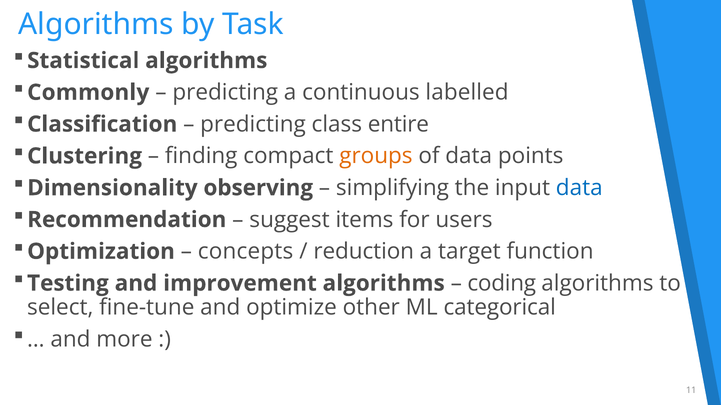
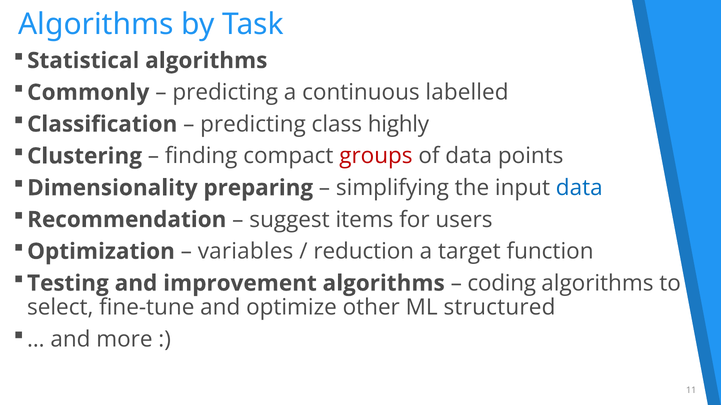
entire: entire -> highly
groups colour: orange -> red
observing: observing -> preparing
concepts: concepts -> variables
categorical: categorical -> structured
